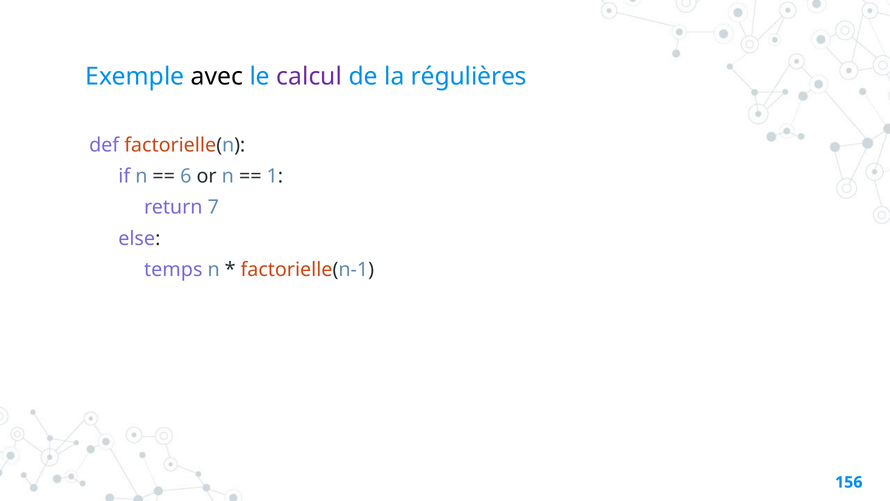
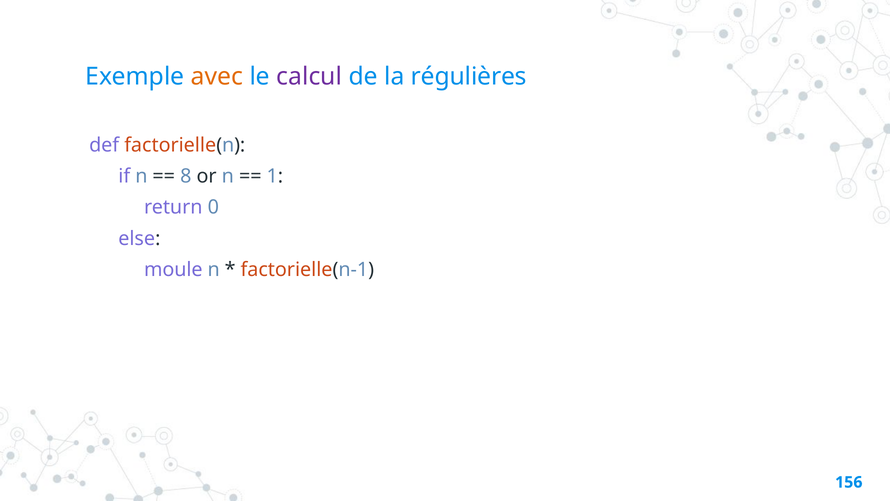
avec colour: black -> orange
6: 6 -> 8
7: 7 -> 0
temps: temps -> moule
